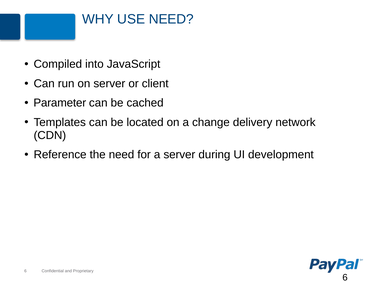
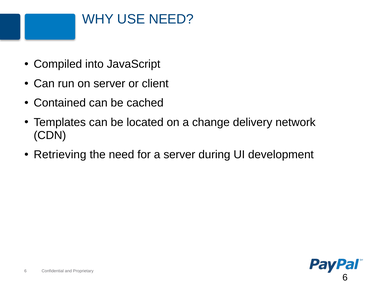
Parameter: Parameter -> Contained
Reference: Reference -> Retrieving
